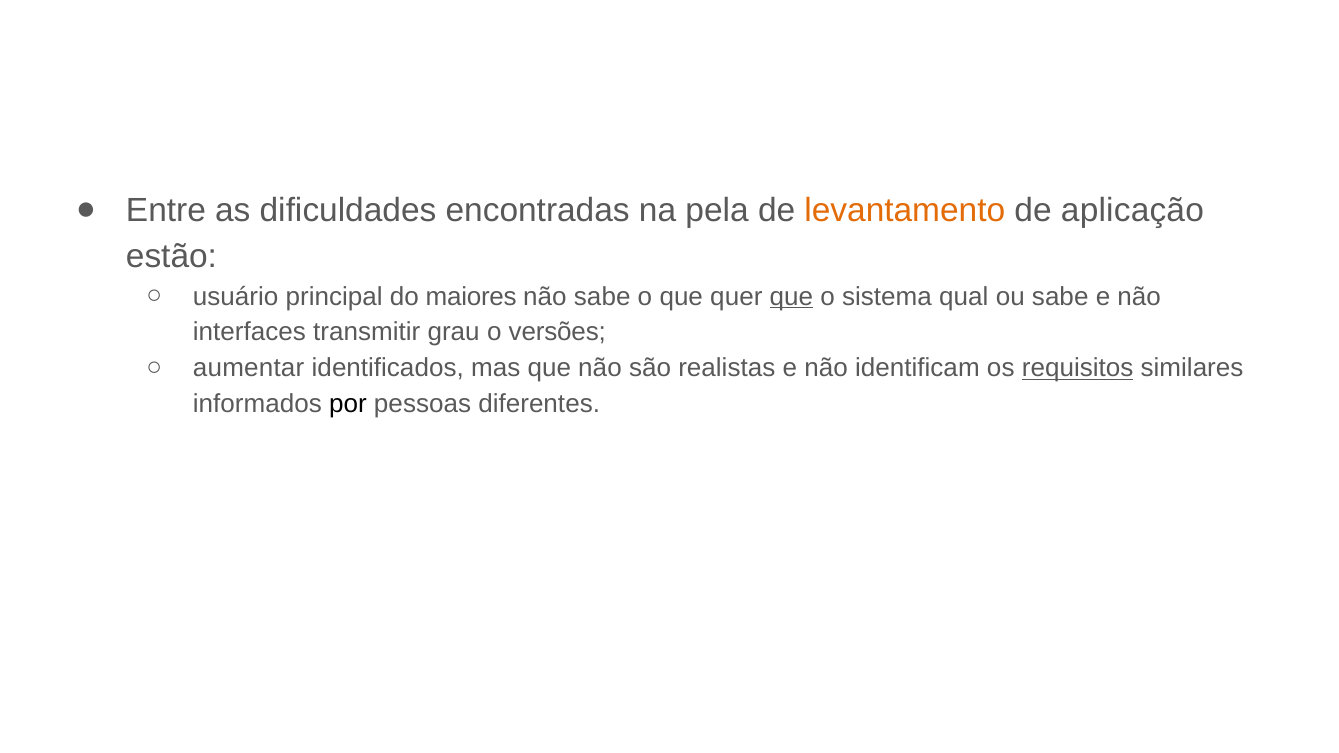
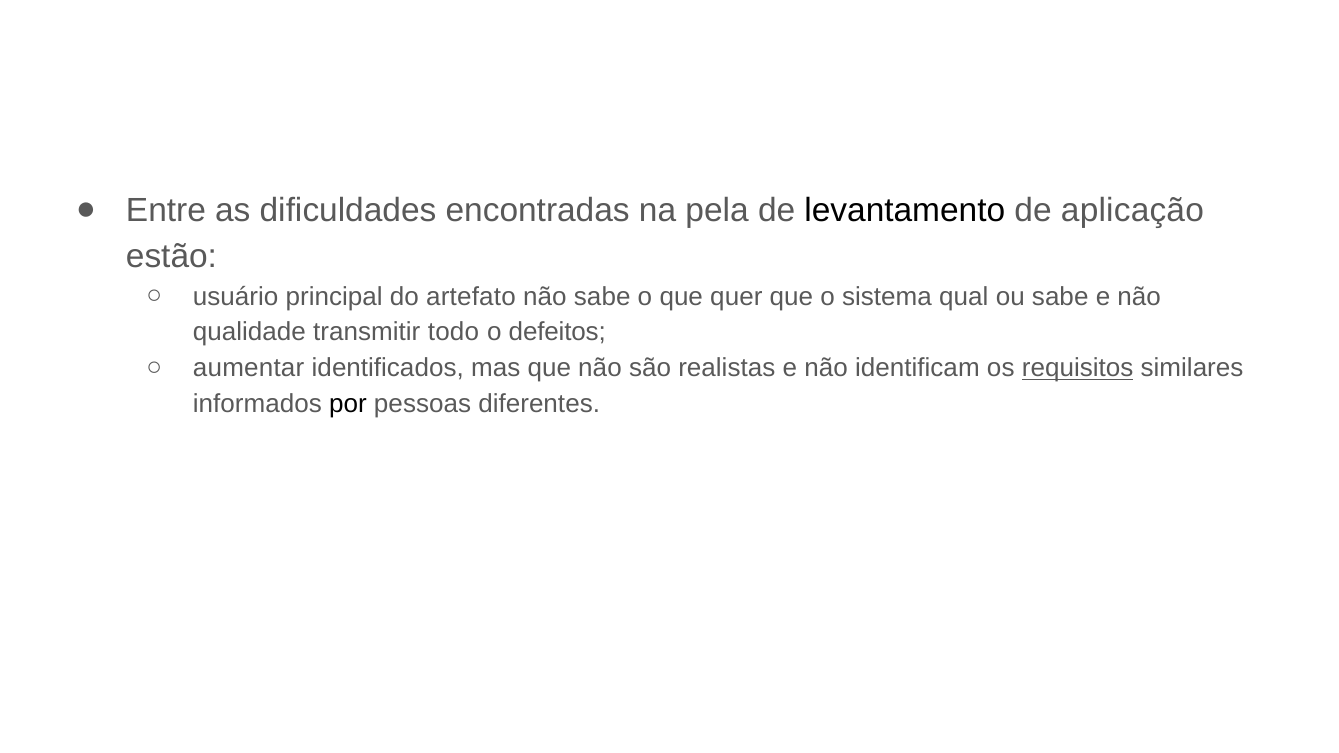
levantamento colour: orange -> black
maiores: maiores -> artefato
que at (791, 297) underline: present -> none
interfaces: interfaces -> qualidade
grau: grau -> todo
versões: versões -> defeitos
